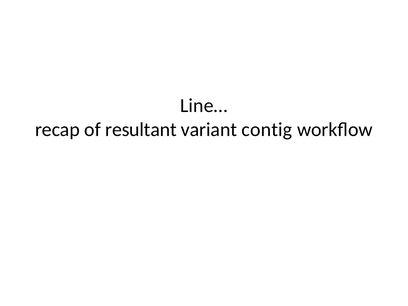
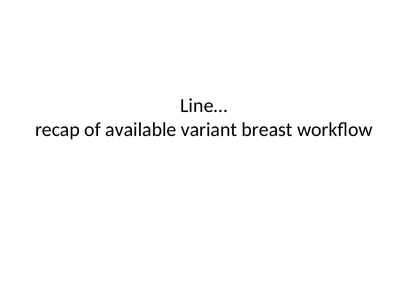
resultant: resultant -> available
contig: contig -> breast
